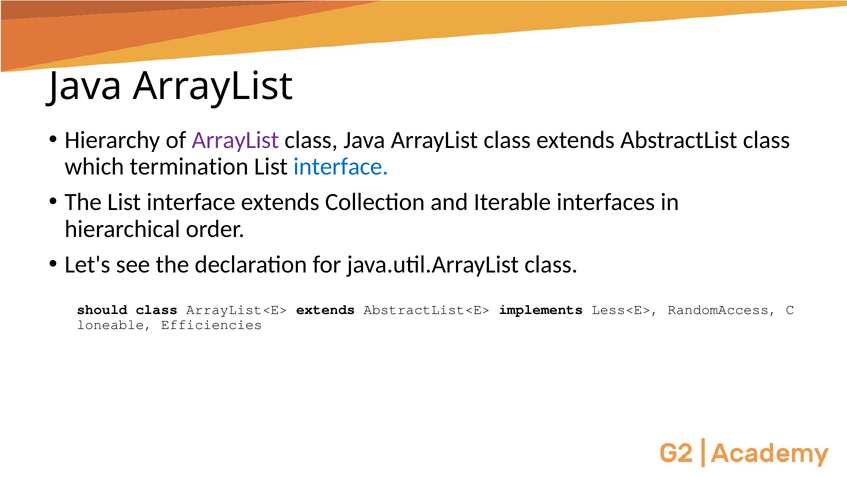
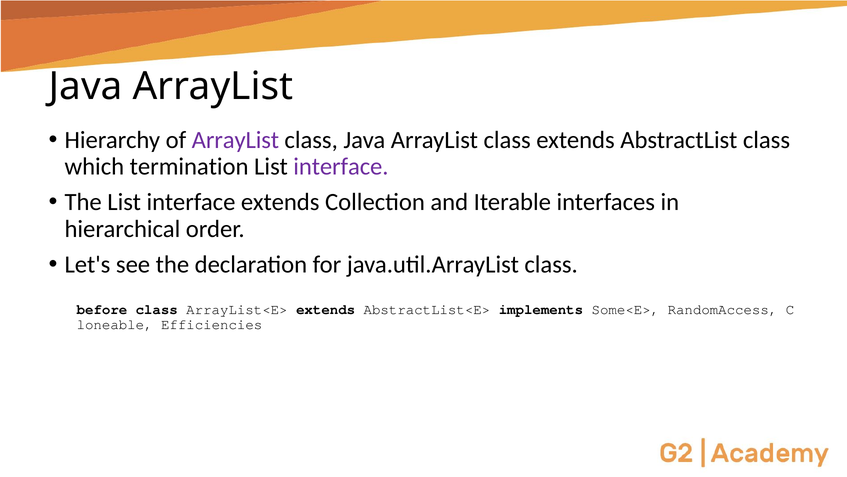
interface at (341, 166) colour: blue -> purple
should: should -> before
Less<E>: Less<E> -> Some<E>
